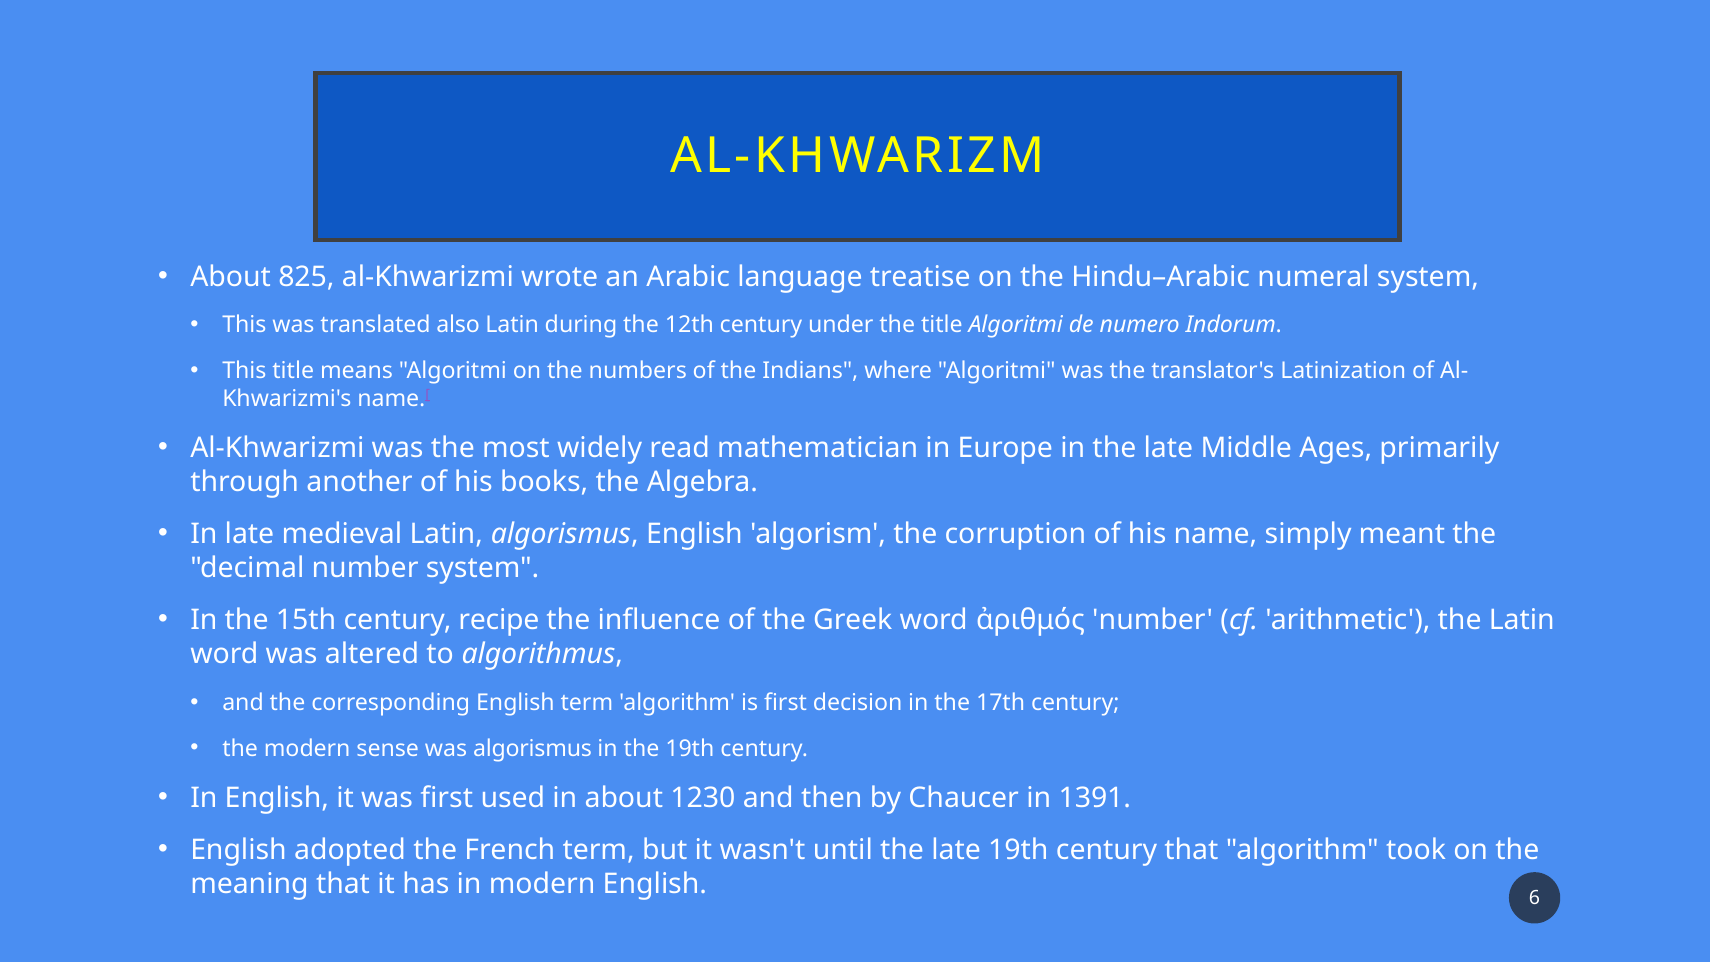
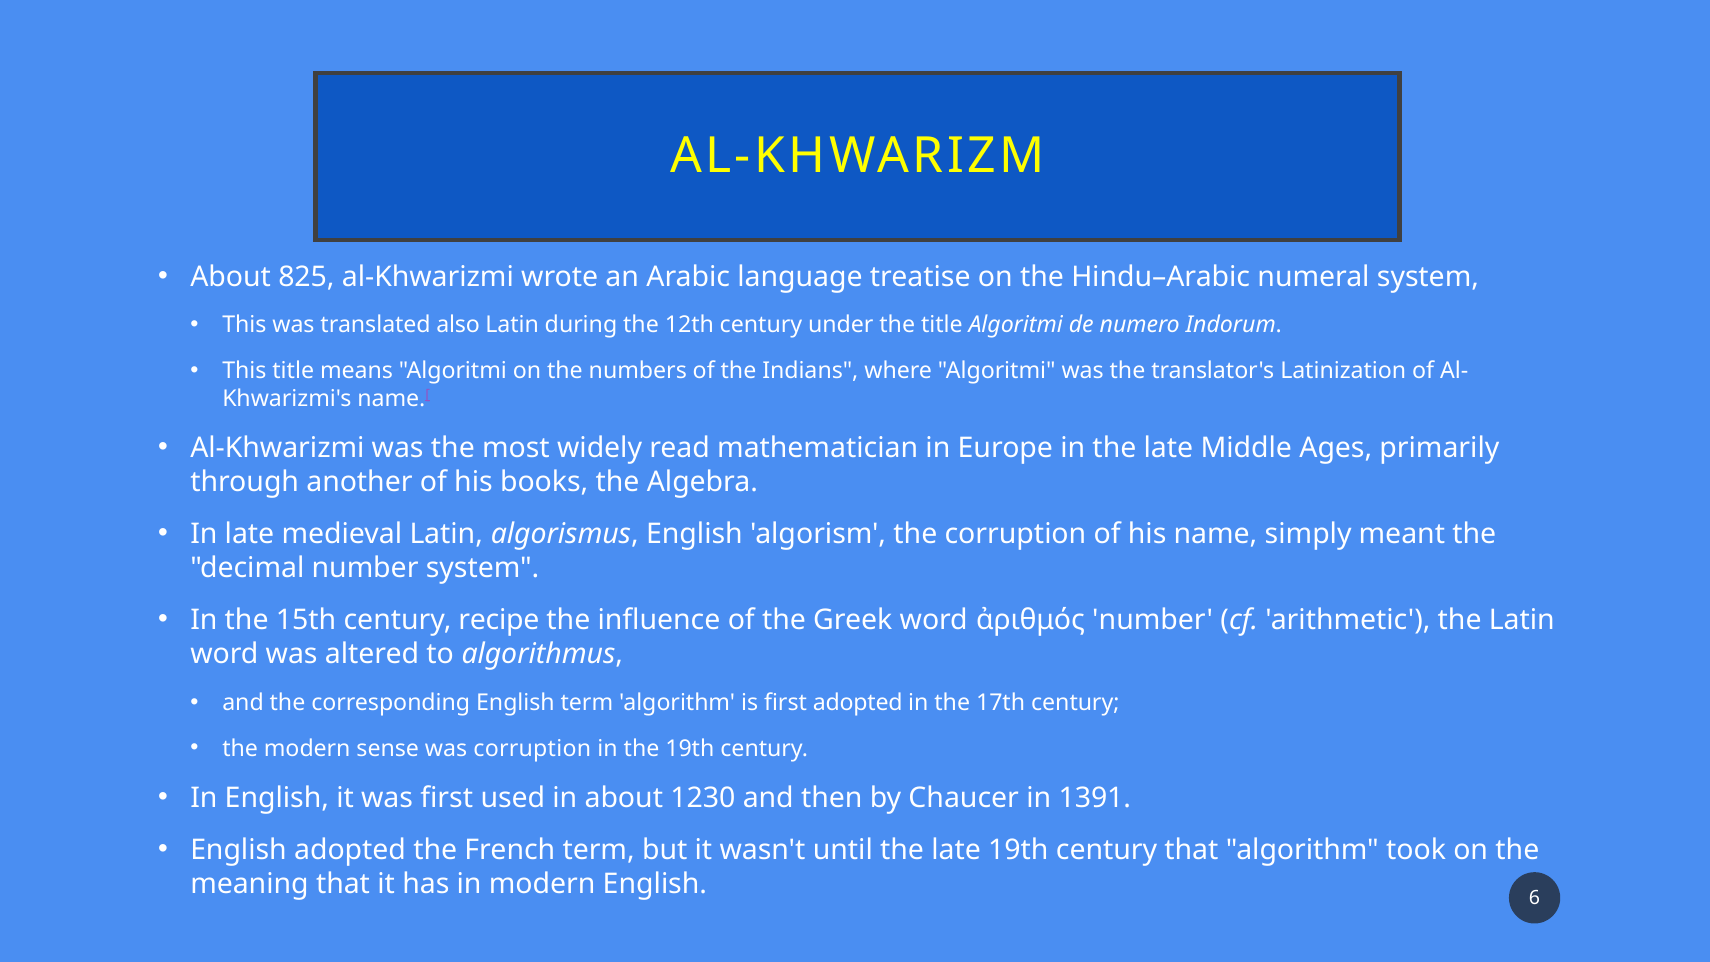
first decision: decision -> adopted
was algorismus: algorismus -> corruption
